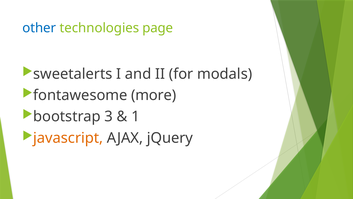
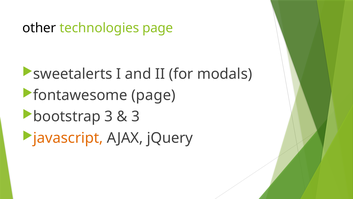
other colour: blue -> black
fontawesome more: more -> page
1 at (135, 116): 1 -> 3
